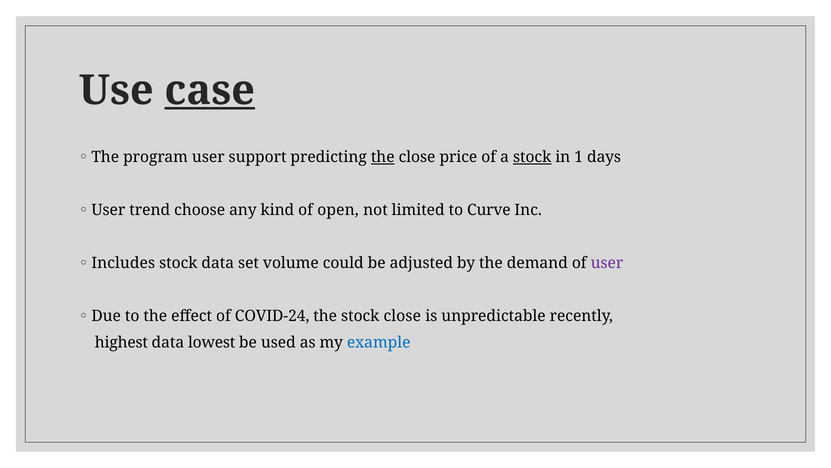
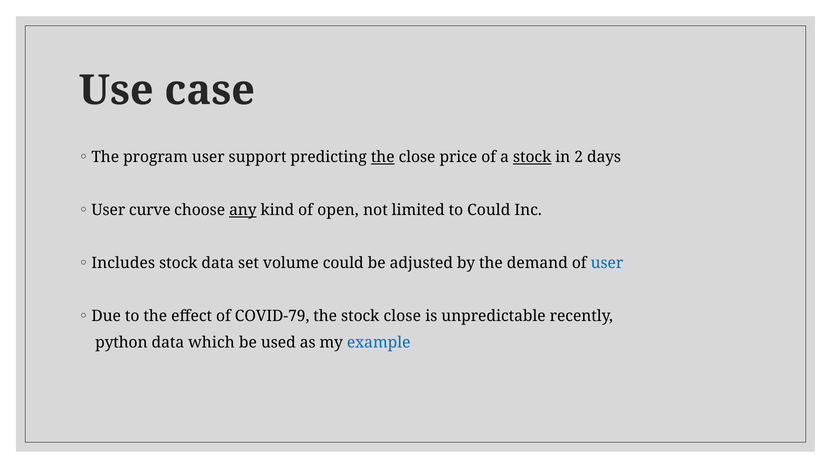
case underline: present -> none
1: 1 -> 2
trend: trend -> curve
any underline: none -> present
to Curve: Curve -> Could
user at (607, 263) colour: purple -> blue
COVID-24: COVID-24 -> COVID-79
highest: highest -> python
lowest: lowest -> which
